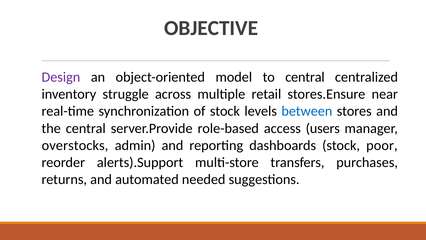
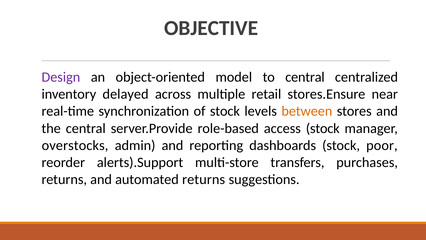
struggle: struggle -> delayed
between colour: blue -> orange
access users: users -> stock
automated needed: needed -> returns
